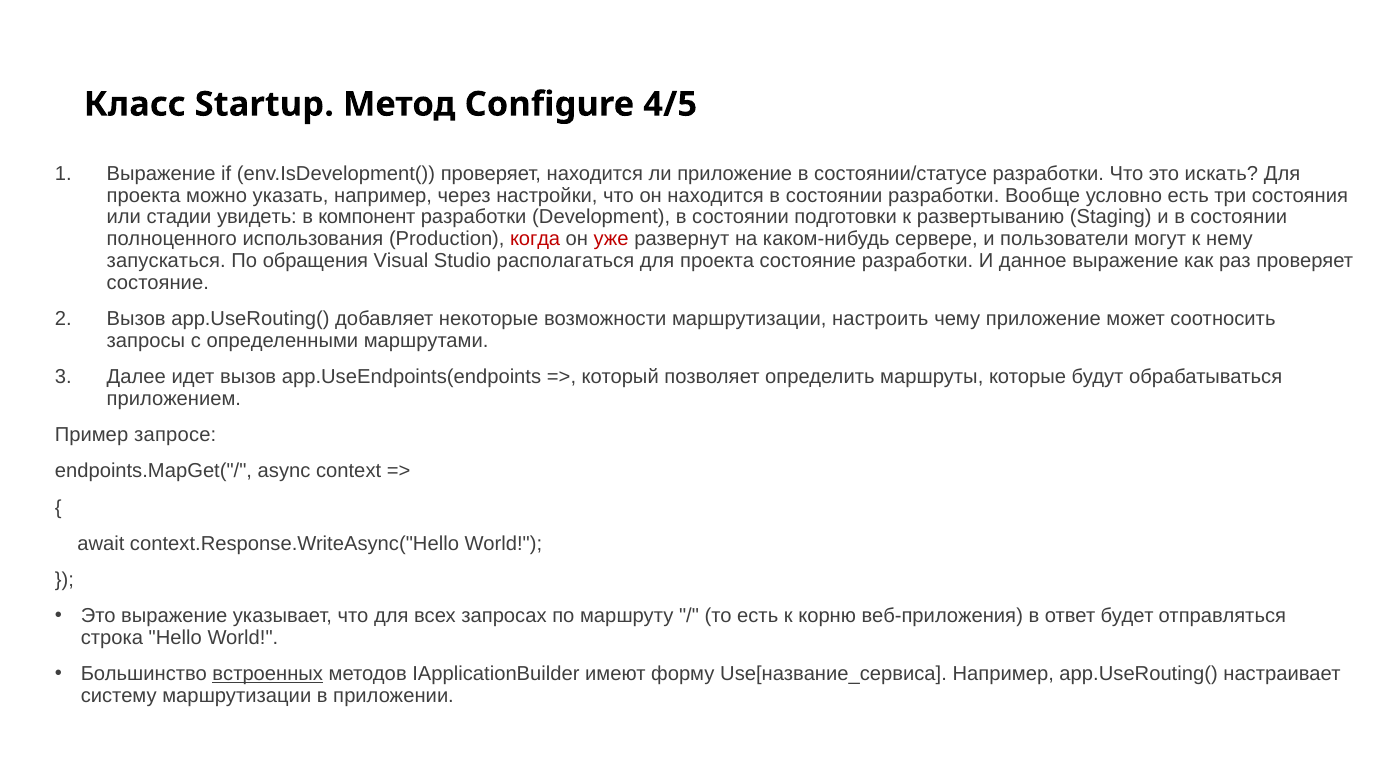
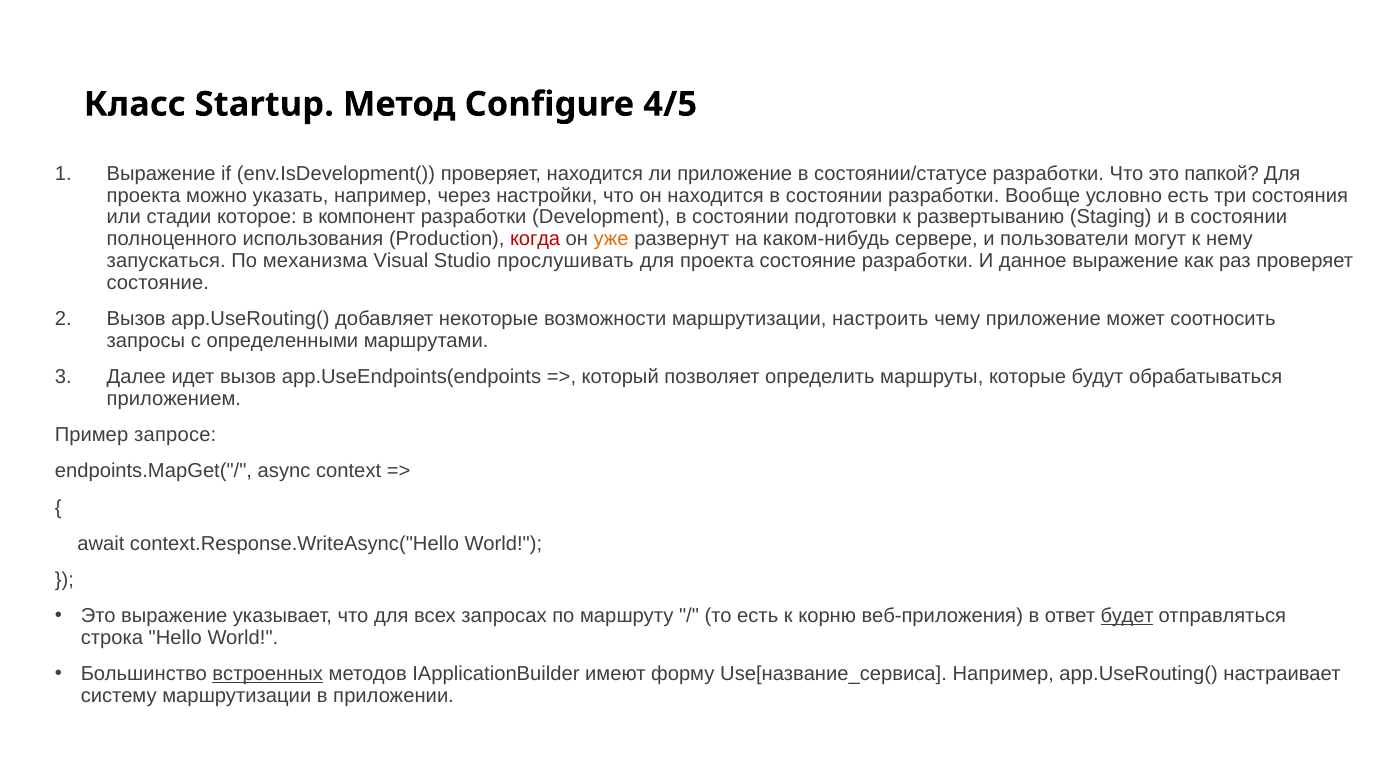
искать: искать -> папкой
увидеть: увидеть -> которое
уже colour: red -> orange
обращения: обращения -> механизма
располагаться: располагаться -> прослушивать
будет underline: none -> present
